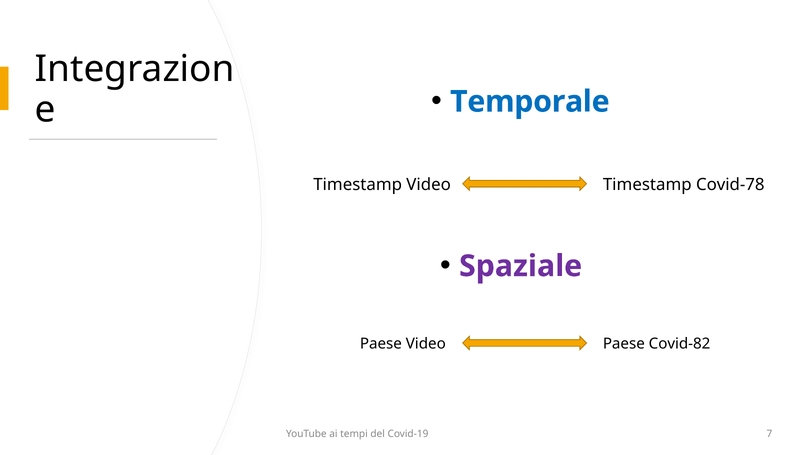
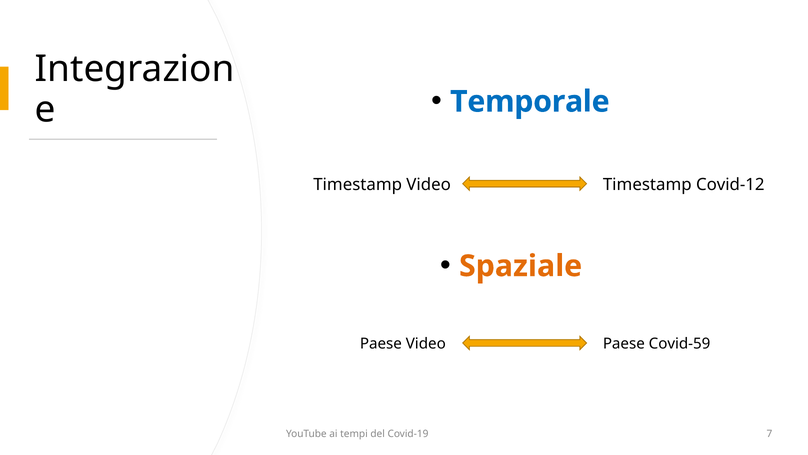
Covid-78: Covid-78 -> Covid-12
Spaziale colour: purple -> orange
Covid-82: Covid-82 -> Covid-59
